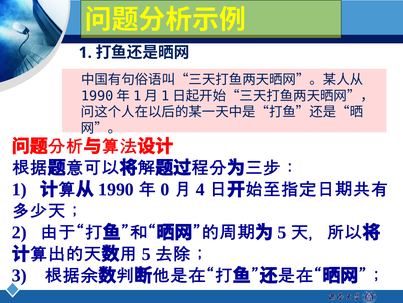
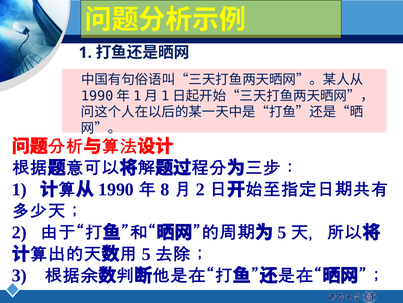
0: 0 -> 8
4 at (200, 189): 4 -> 2
